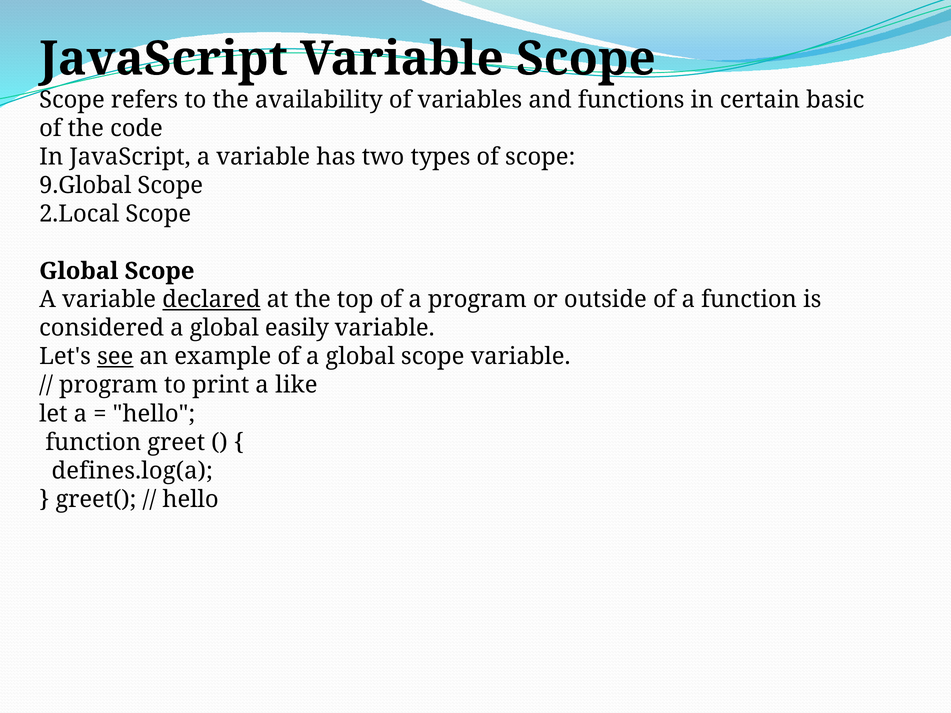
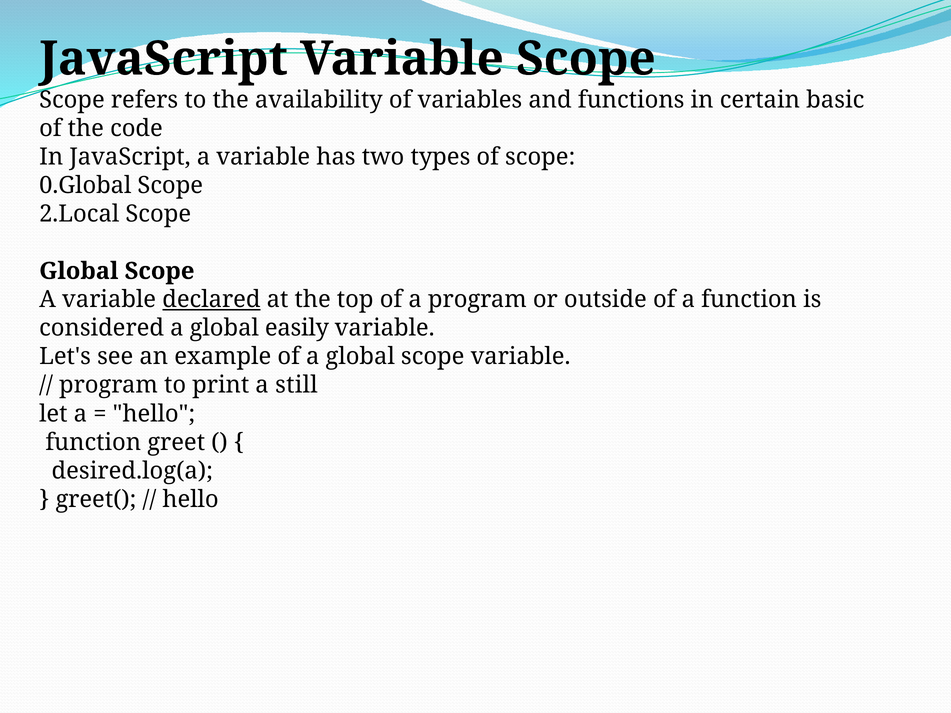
9.Global: 9.Global -> 0.Global
see underline: present -> none
like: like -> still
defines.log(a: defines.log(a -> desired.log(a
